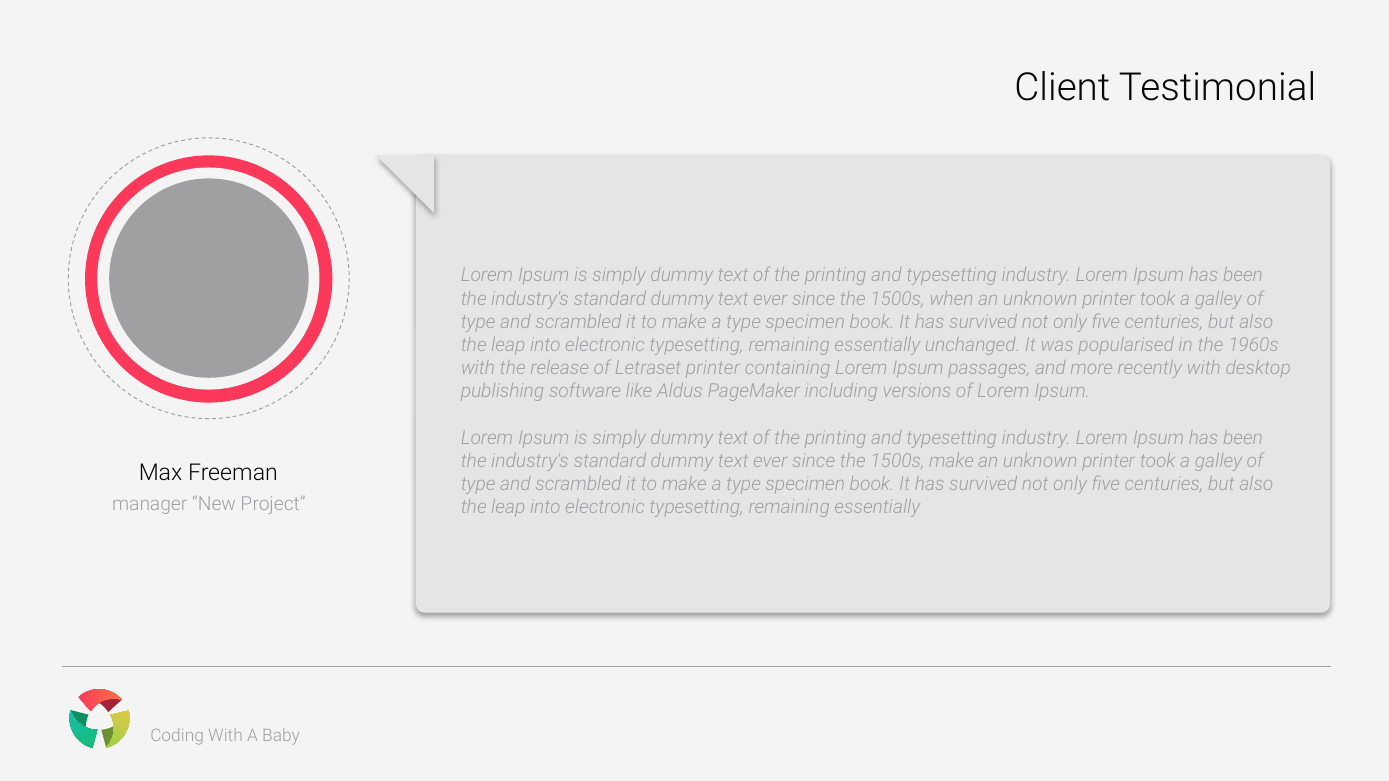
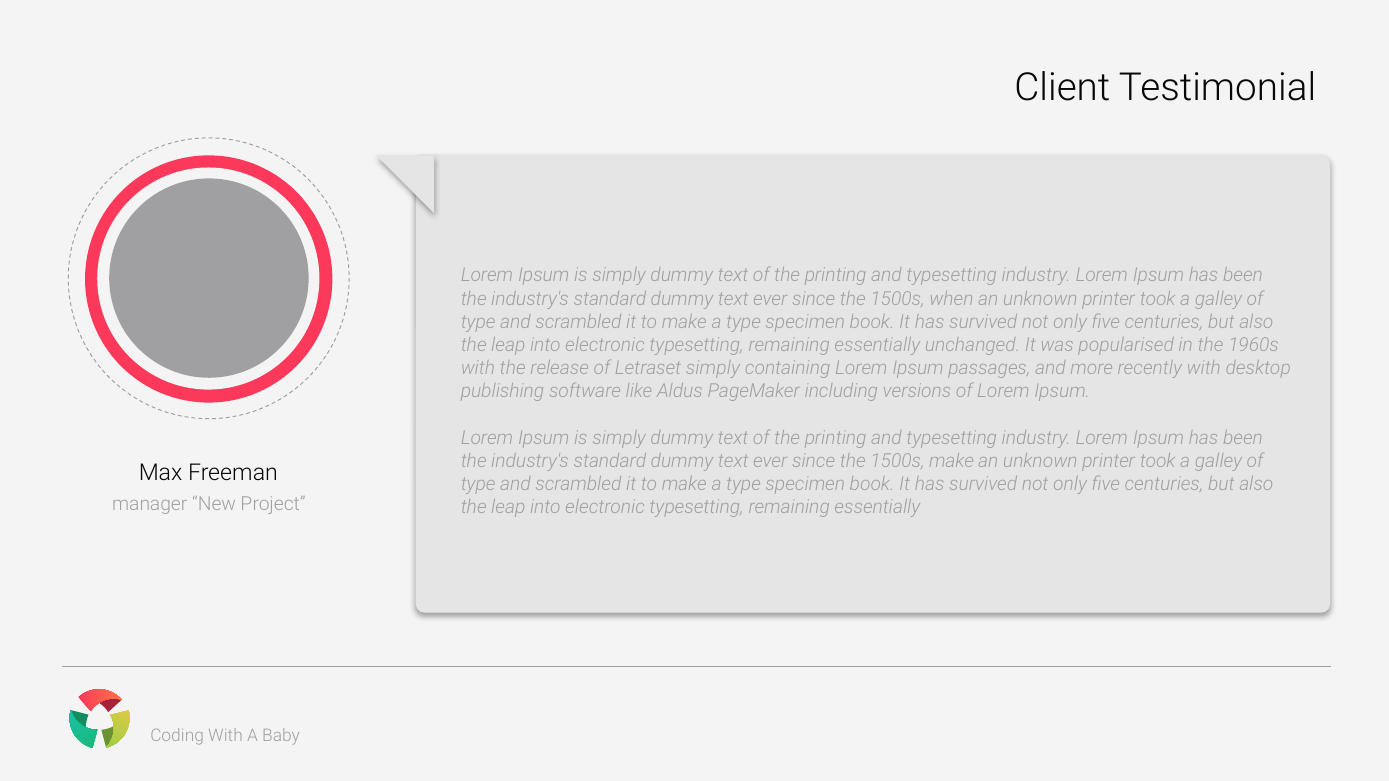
Letraset printer: printer -> simply
